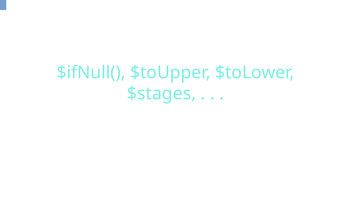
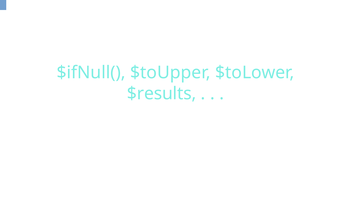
$stages: $stages -> $results
